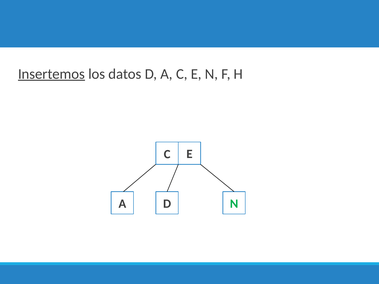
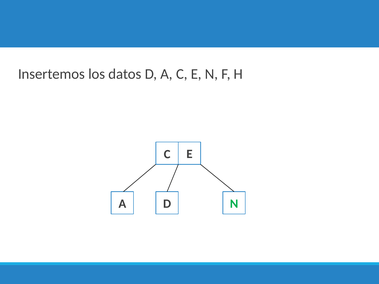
Insertemos underline: present -> none
